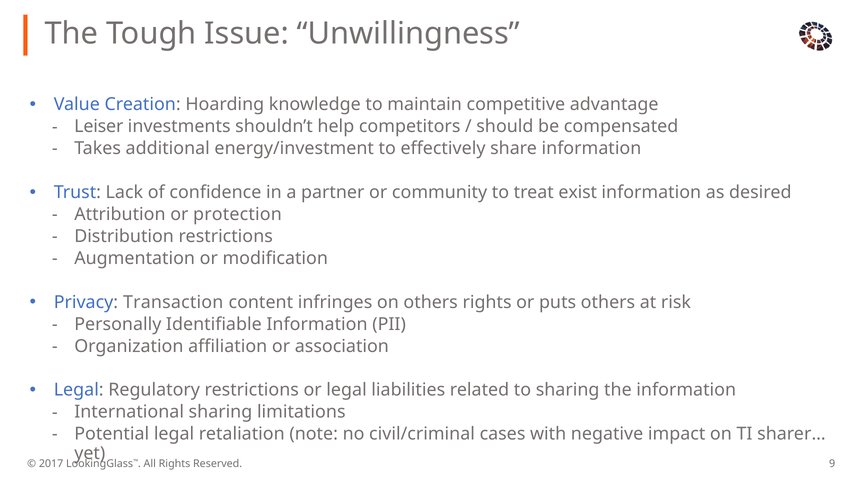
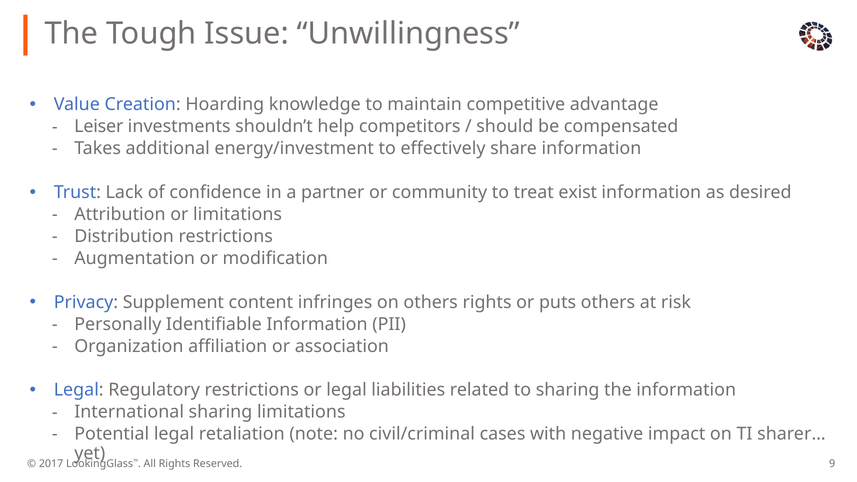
or protection: protection -> limitations
Transaction: Transaction -> Supplement
